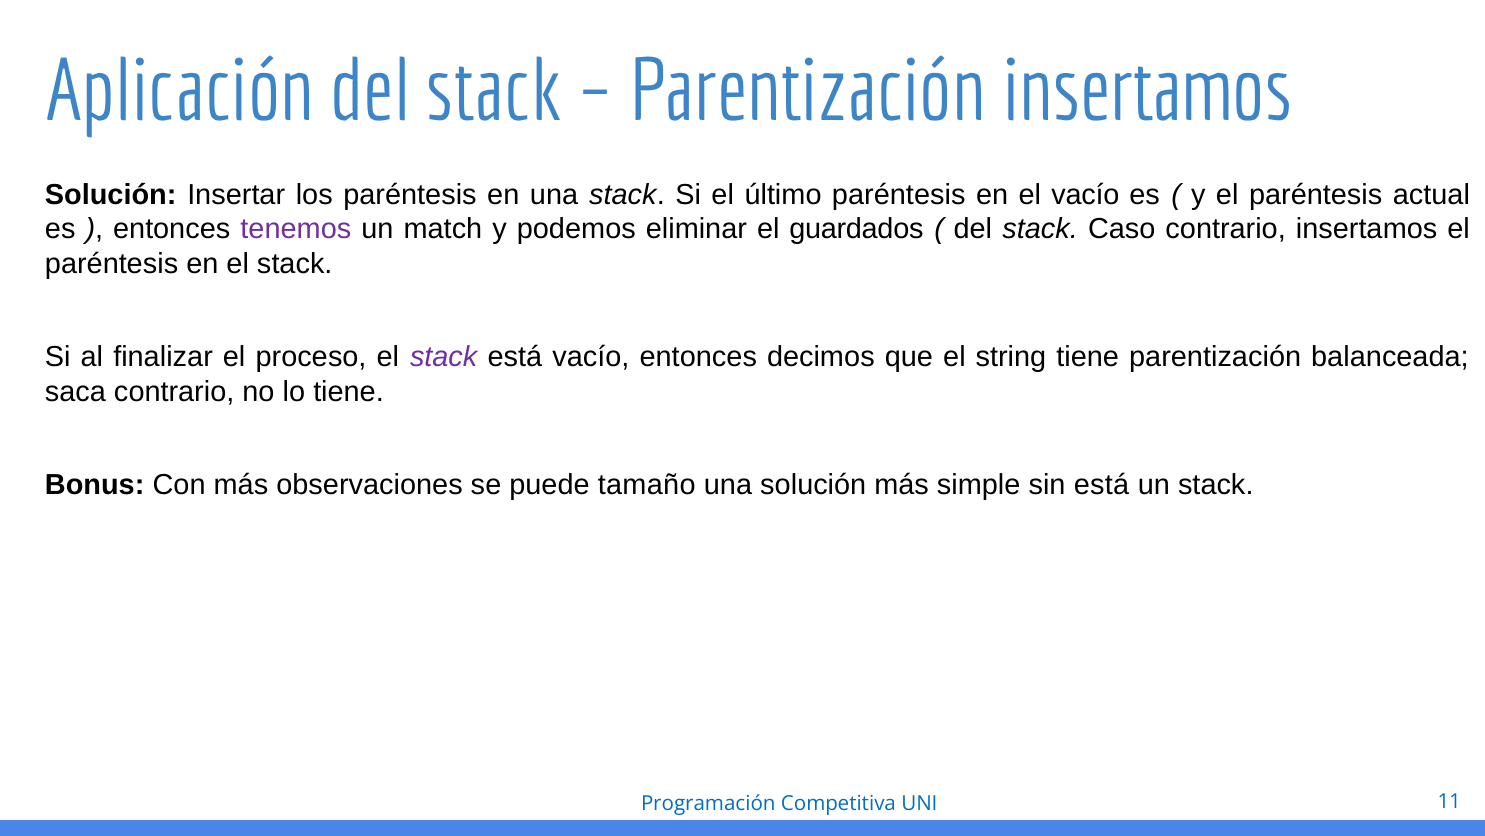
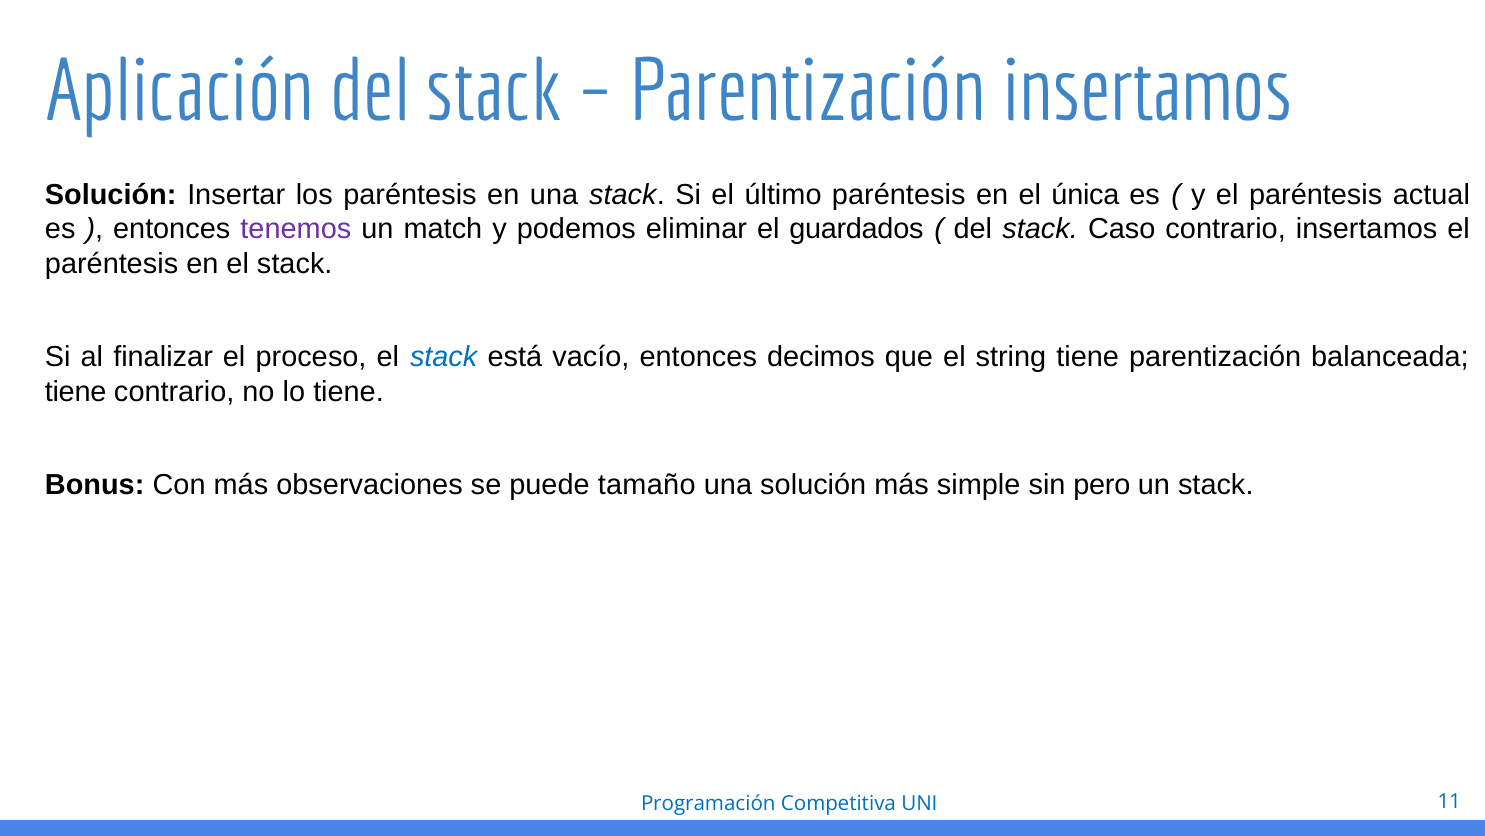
el vacío: vacío -> única
stack at (444, 357) colour: purple -> blue
saca at (75, 392): saca -> tiene
sin está: está -> pero
